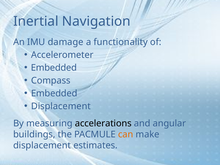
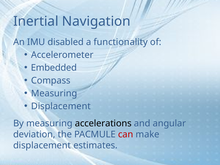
damage: damage -> disabled
Embedded at (54, 93): Embedded -> Measuring
buildings: buildings -> deviation
can colour: orange -> red
